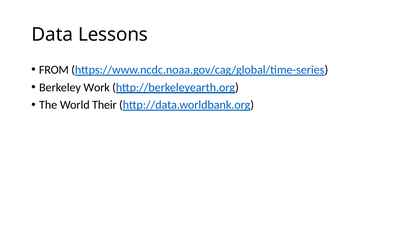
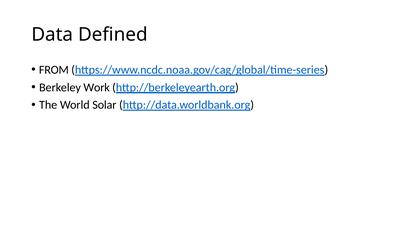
Lessons: Lessons -> Defined
Their: Their -> Solar
